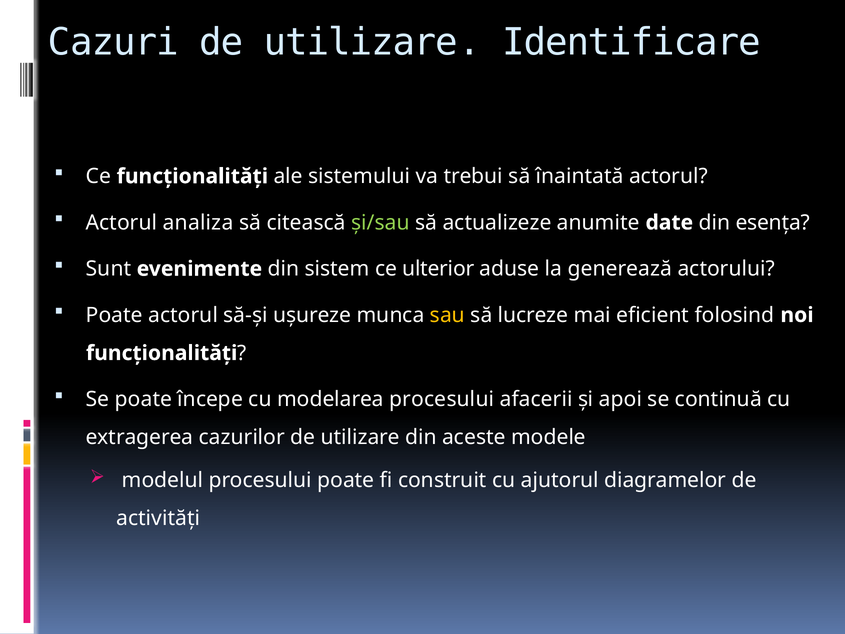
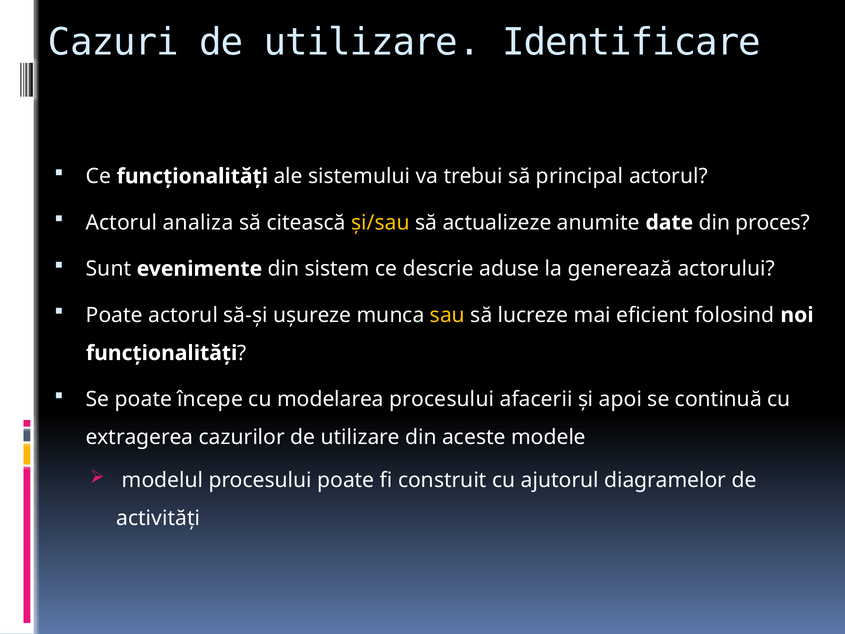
înaintată: înaintată -> principal
şi/sau colour: light green -> yellow
esenţa: esenţa -> proces
ulterior: ulterior -> descrie
